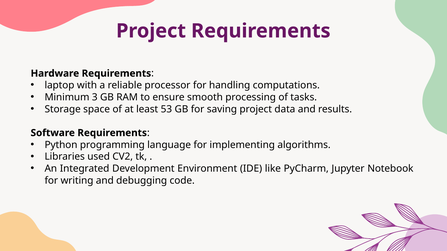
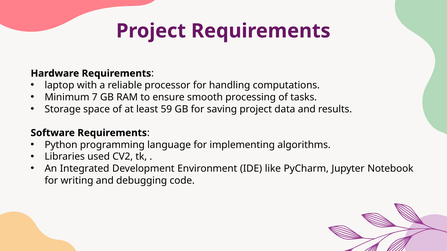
3: 3 -> 7
53: 53 -> 59
